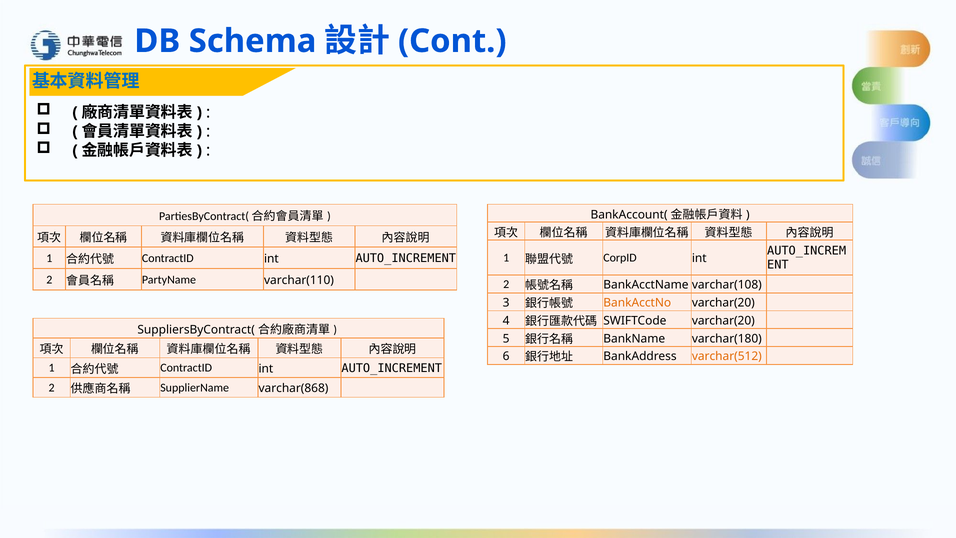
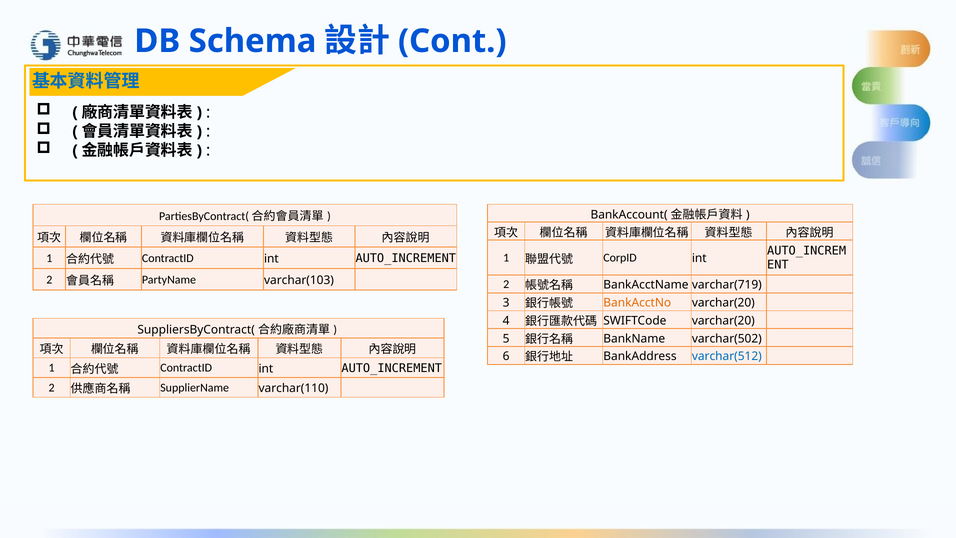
varchar(110: varchar(110 -> varchar(103
varchar(108: varchar(108 -> varchar(719
varchar(180: varchar(180 -> varchar(502
varchar(512 colour: orange -> blue
varchar(868: varchar(868 -> varchar(110
